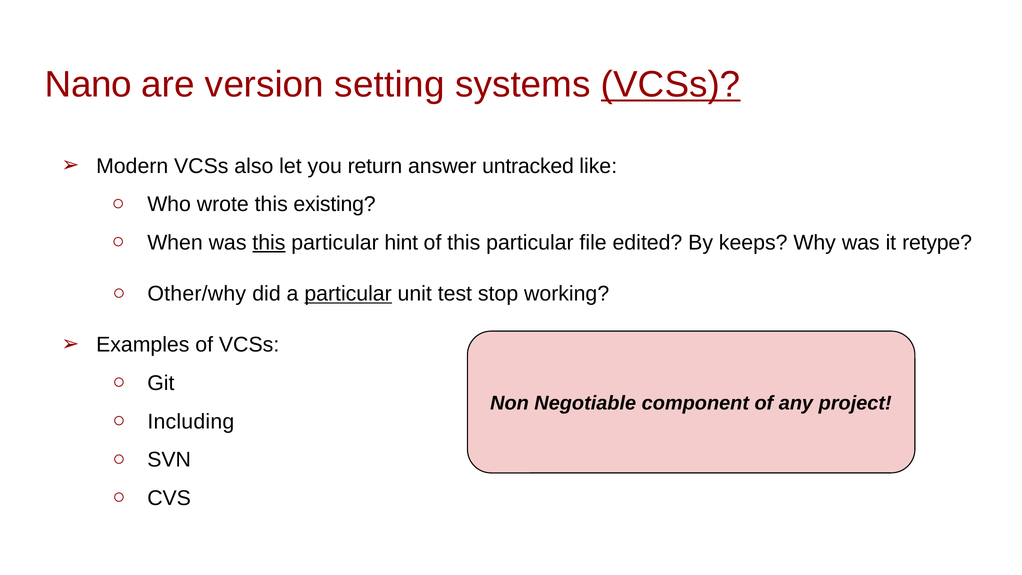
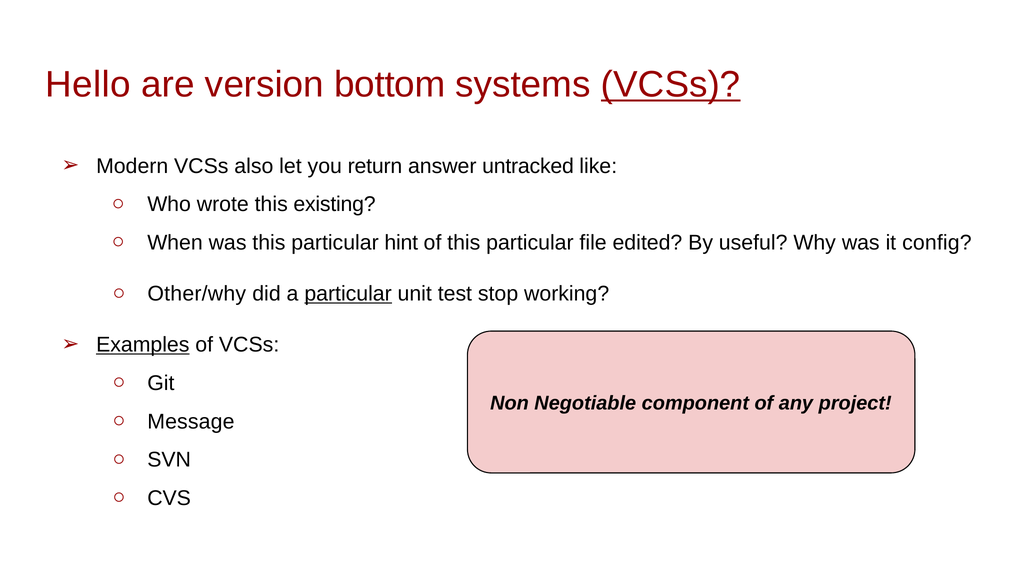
Nano: Nano -> Hello
setting: setting -> bottom
this at (269, 243) underline: present -> none
keeps: keeps -> useful
retype: retype -> config
Examples underline: none -> present
Including: Including -> Message
